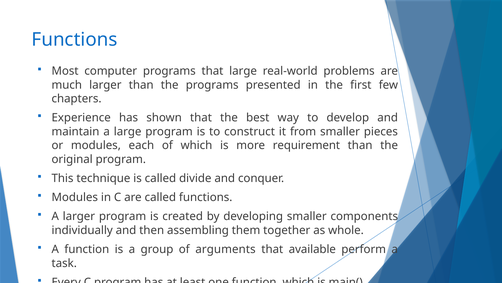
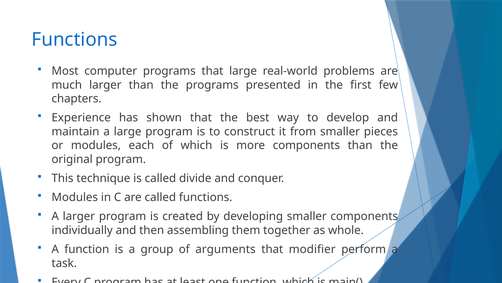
more requirement: requirement -> components
available: available -> modifier
